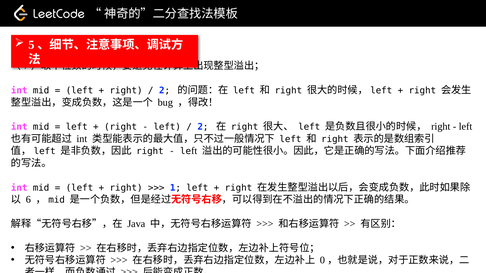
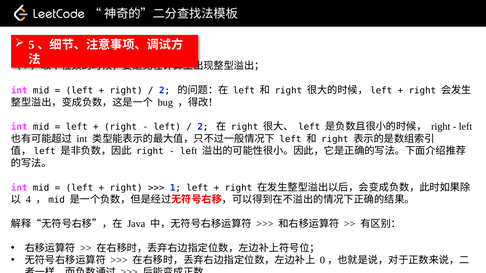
6: 6 -> 4
